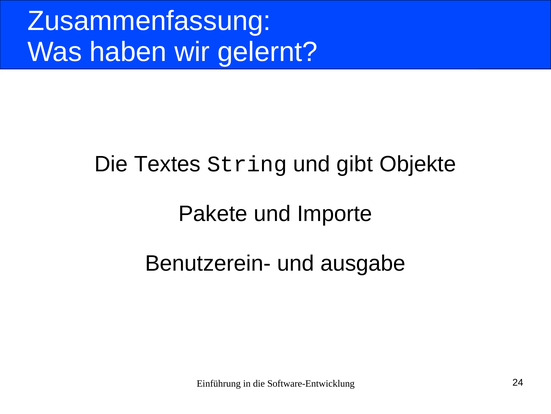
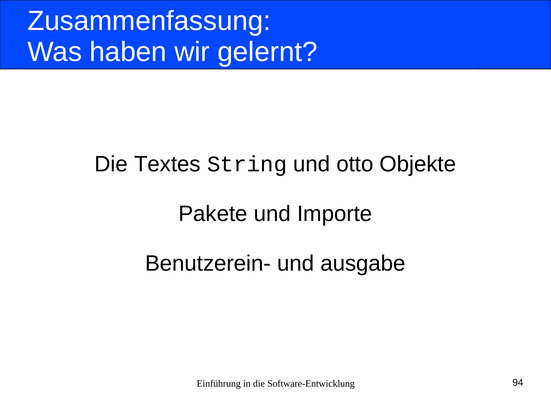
gibt: gibt -> otto
24: 24 -> 94
